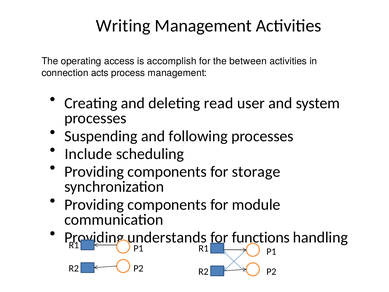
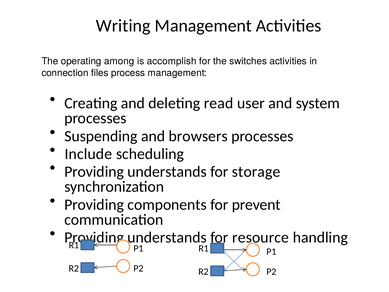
access: access -> among
between: between -> switches
acts: acts -> files
following: following -> browsers
components at (167, 172): components -> understands
module: module -> prevent
functions: functions -> resource
